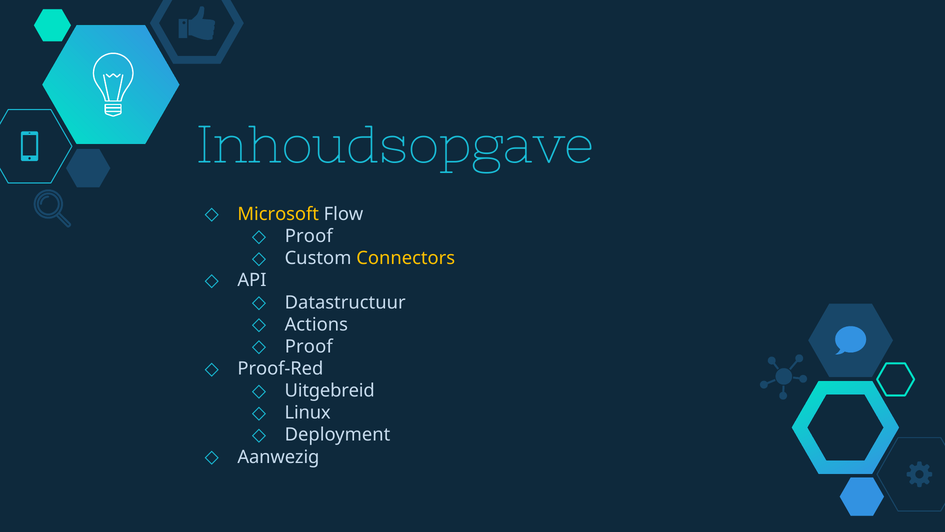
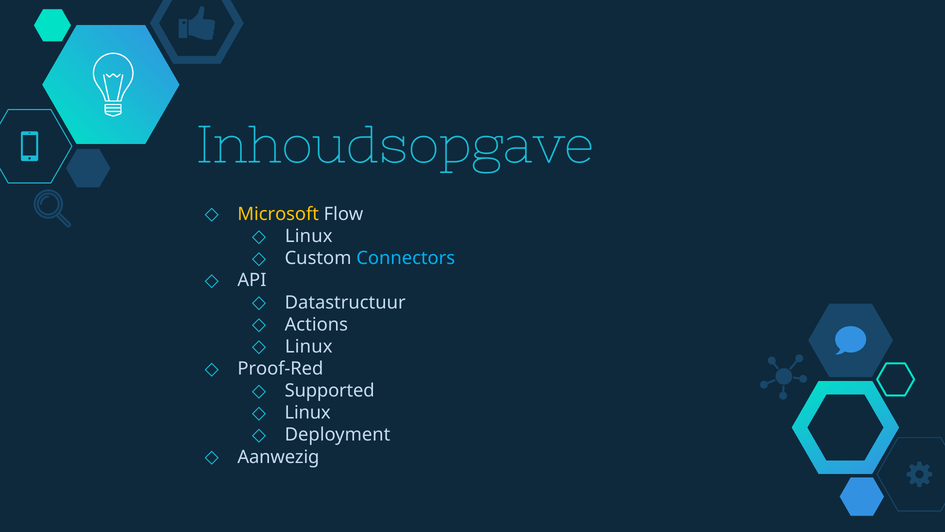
Proof at (309, 236): Proof -> Linux
Connectors colour: yellow -> light blue
Proof at (309, 346): Proof -> Linux
Uitgebreid: Uitgebreid -> Supported
